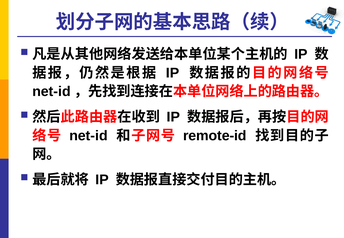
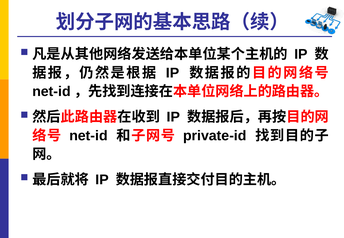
remote-id: remote-id -> private-id
